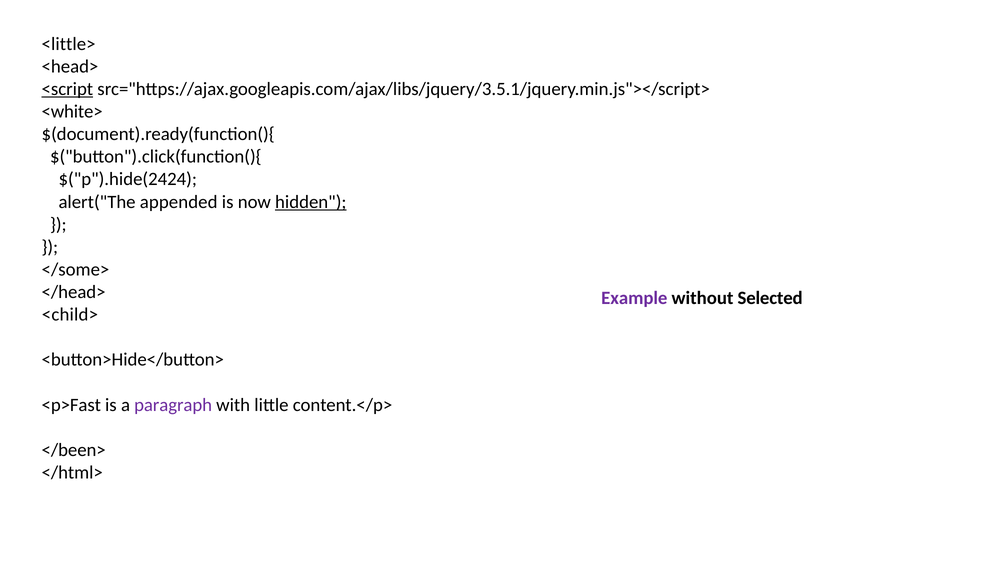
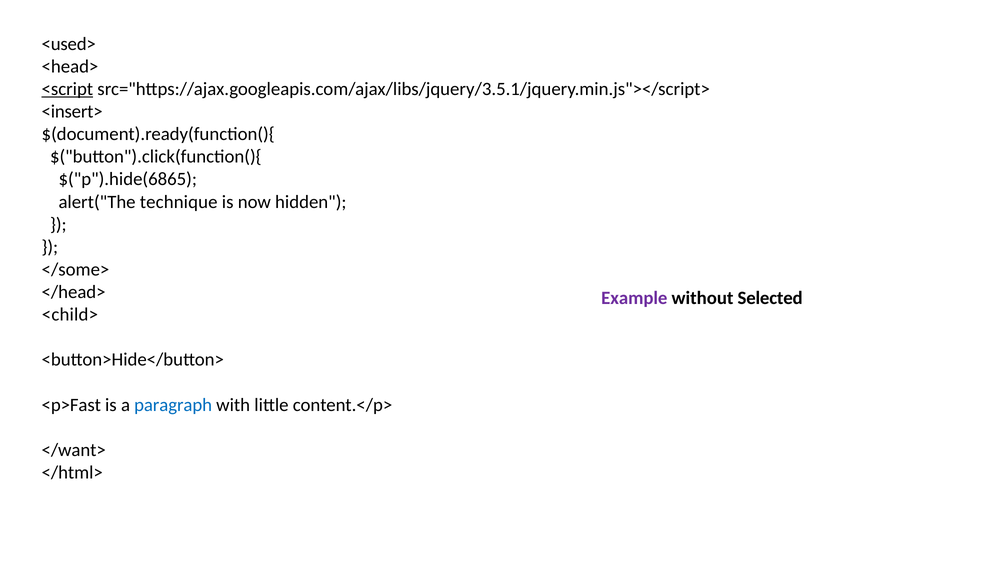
<little>: <little> -> <used>
<white>: <white> -> <insert>
$("p").hide(2424: $("p").hide(2424 -> $("p").hide(6865
appended: appended -> technique
hidden underline: present -> none
paragraph colour: purple -> blue
</been>: </been> -> </want>
